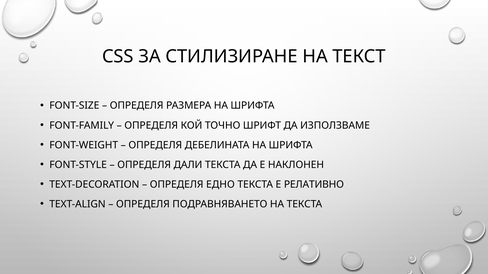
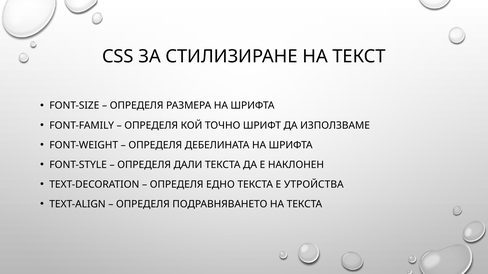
РЕЛАТИВНО: РЕЛАТИВНО -> УТРОЙСТВА
